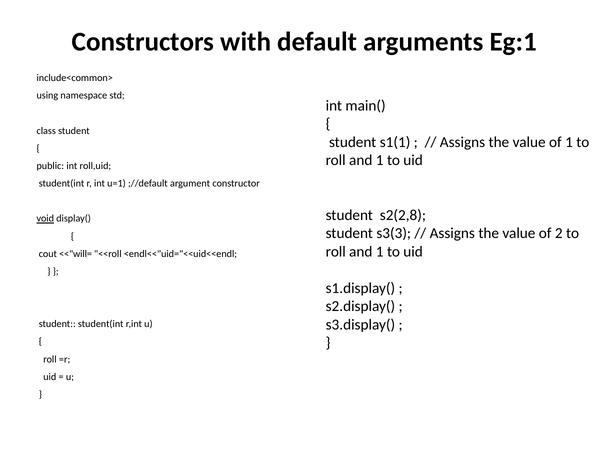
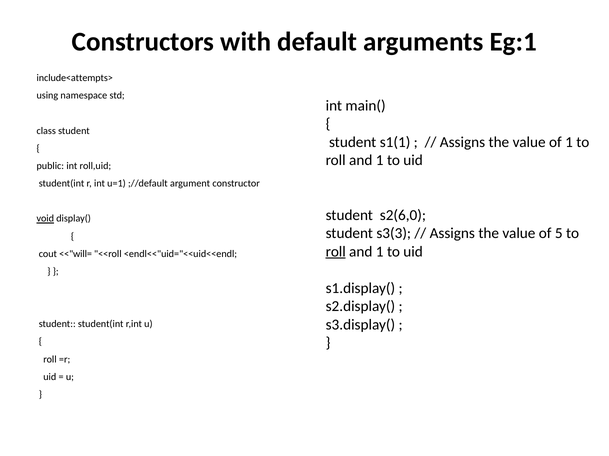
include<common>: include<common> -> include<attempts>
s2(2,8: s2(2,8 -> s2(6,0
2: 2 -> 5
roll at (336, 252) underline: none -> present
